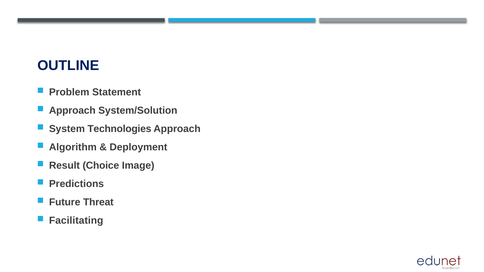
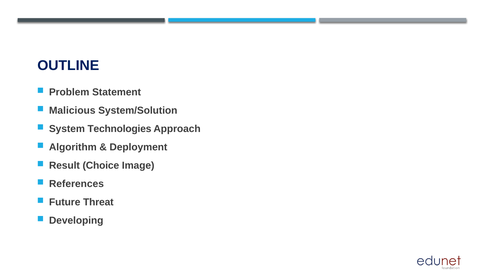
Approach at (72, 111): Approach -> Malicious
Predictions: Predictions -> References
Facilitating: Facilitating -> Developing
